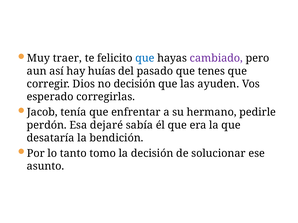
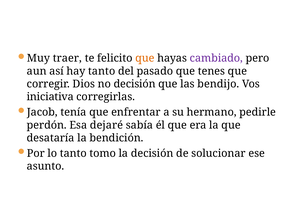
que at (145, 58) colour: blue -> orange
hay huías: huías -> tanto
ayuden: ayuden -> bendijo
esperado: esperado -> iniciativa
